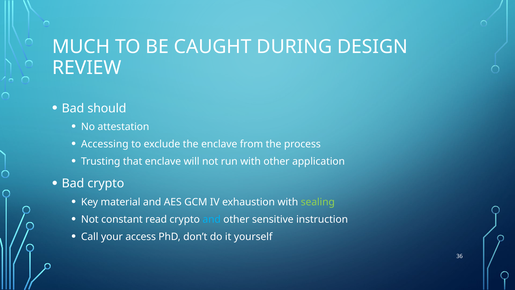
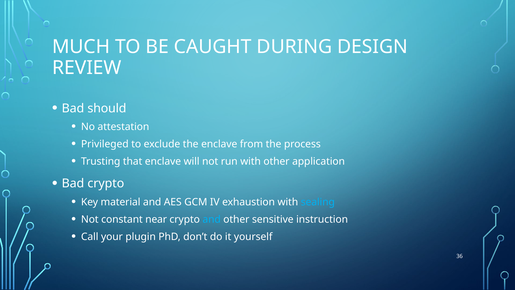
Accessing: Accessing -> Privileged
sealing colour: light green -> light blue
read: read -> near
access: access -> plugin
